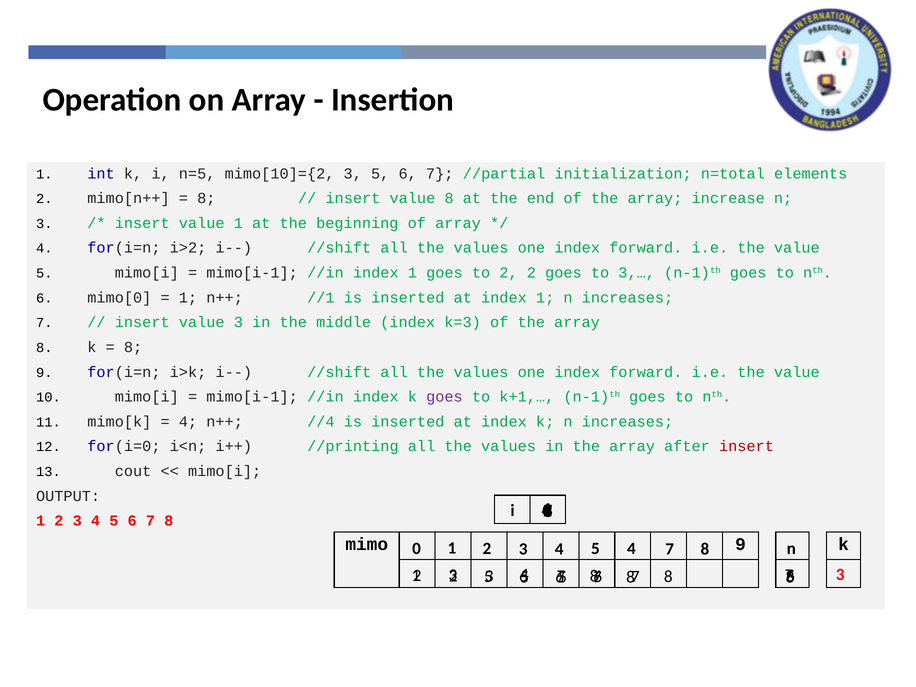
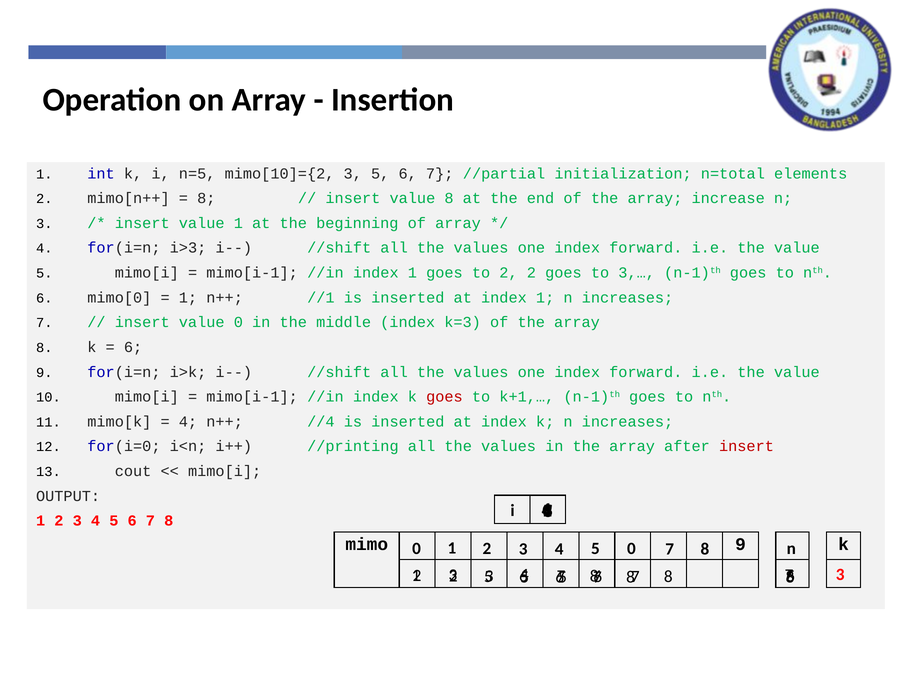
i>2: i>2 -> i>3
value 3: 3 -> 0
8 at (133, 347): 8 -> 6
goes at (444, 397) colour: purple -> red
4 at (631, 549): 4 -> 0
